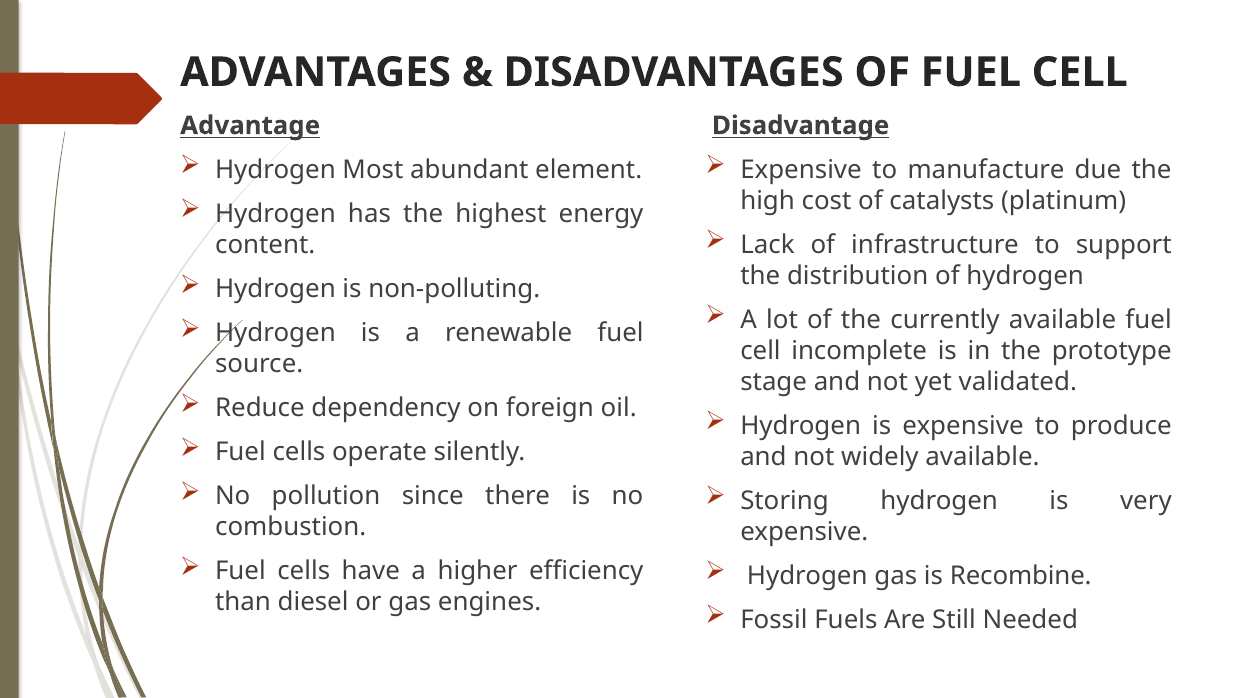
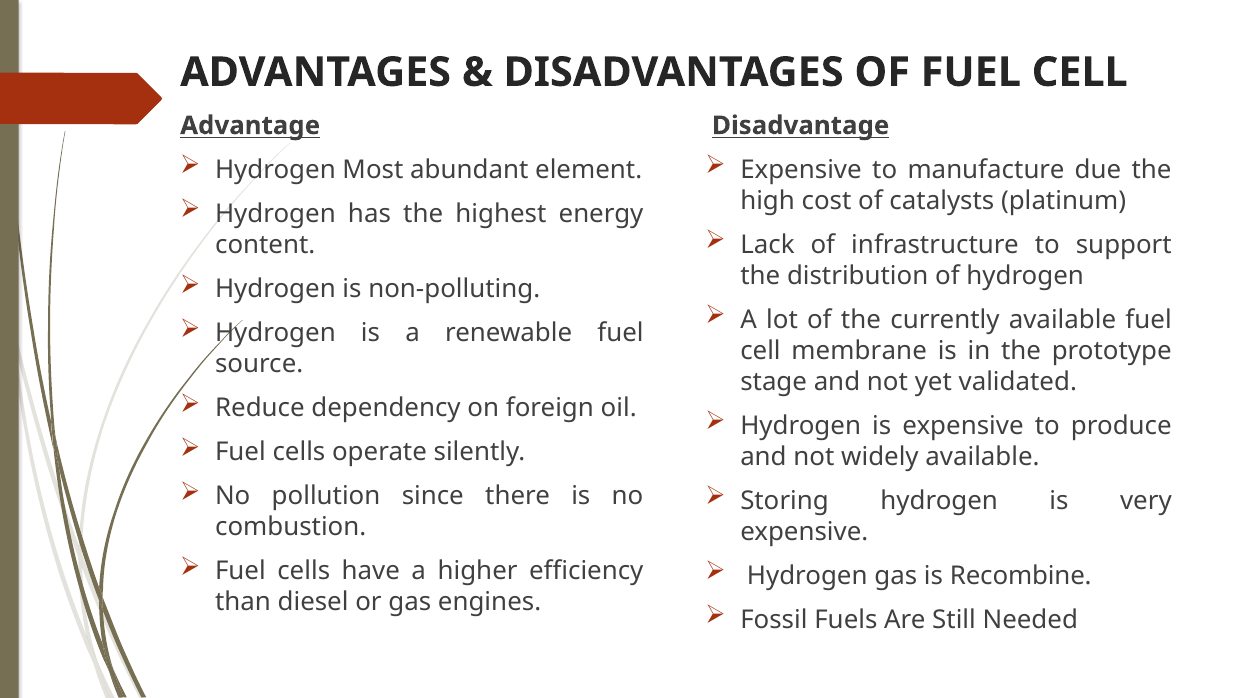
incomplete: incomplete -> membrane
